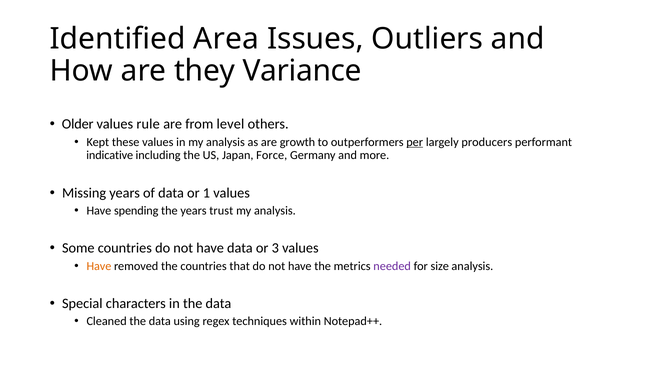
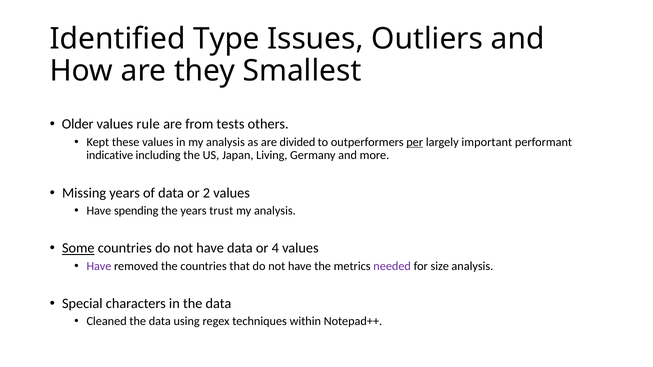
Area: Area -> Type
Variance: Variance -> Smallest
level: level -> tests
growth: growth -> divided
producers: producers -> important
Force: Force -> Living
1: 1 -> 2
Some underline: none -> present
3: 3 -> 4
Have at (99, 266) colour: orange -> purple
